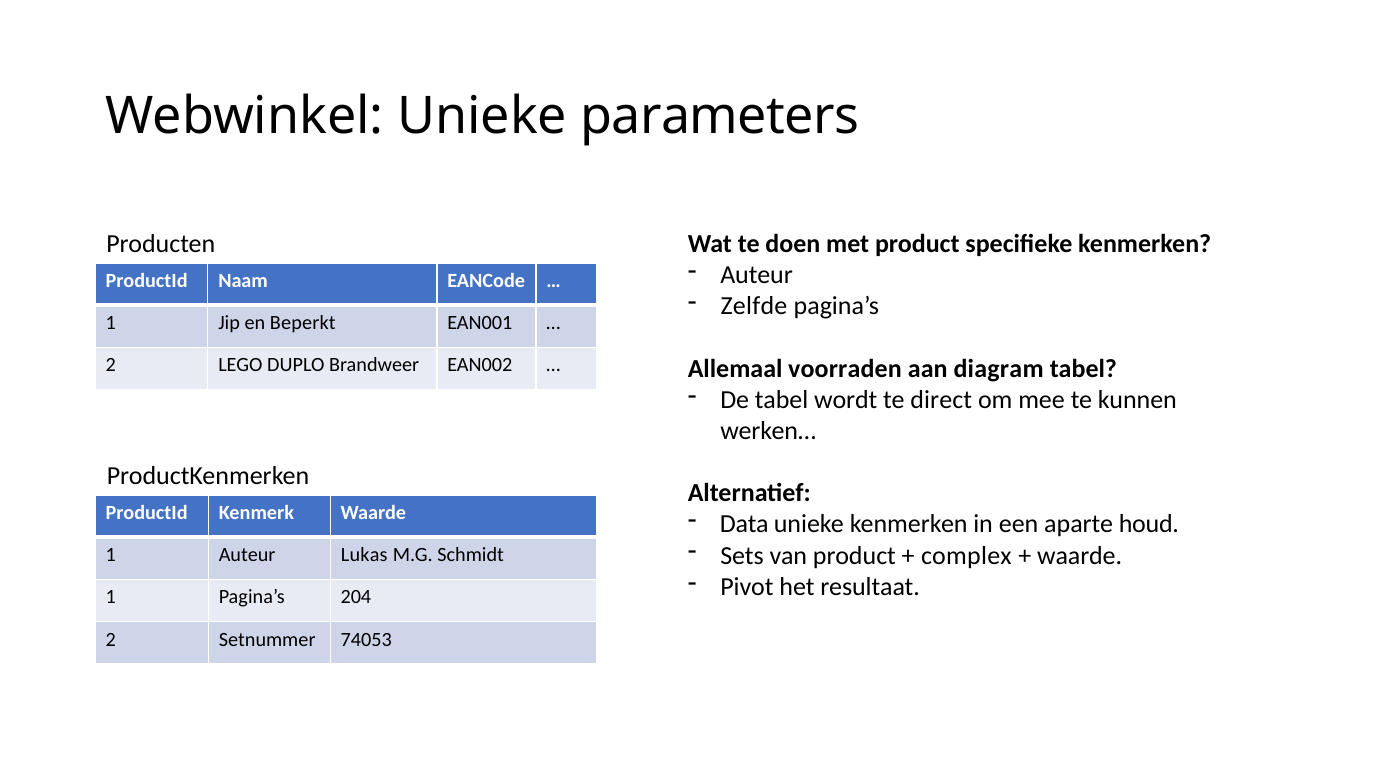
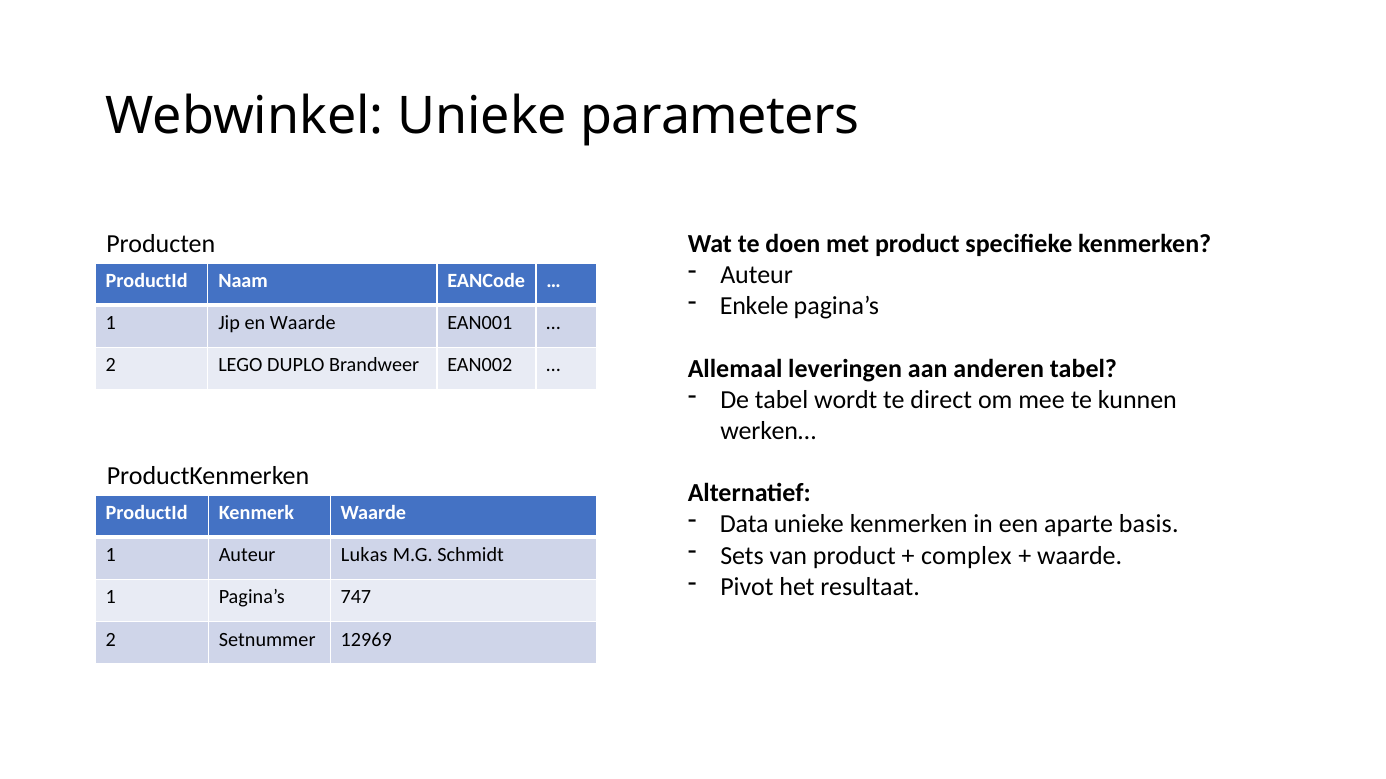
Zelfde: Zelfde -> Enkele
en Beperkt: Beperkt -> Waarde
voorraden: voorraden -> leveringen
diagram: diagram -> anderen
houd: houd -> basis
204: 204 -> 747
74053: 74053 -> 12969
